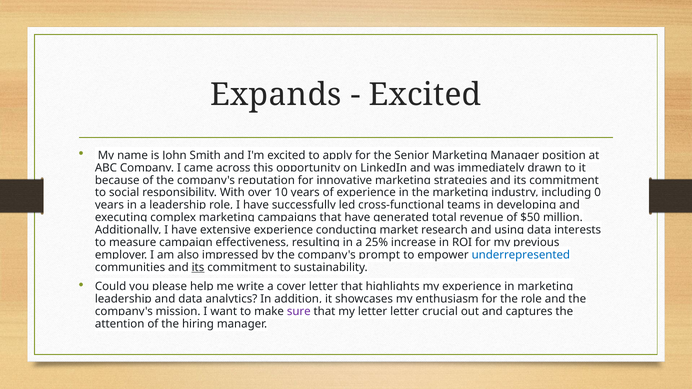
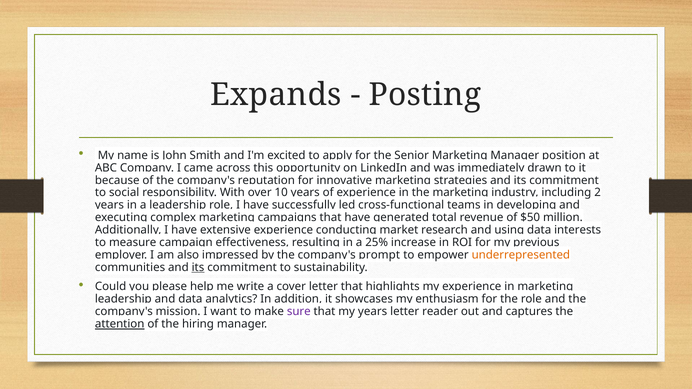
Excited at (425, 95): Excited -> Posting
0: 0 -> 2
underrepresented colour: blue -> orange
my letter: letter -> years
crucial: crucial -> reader
attention underline: none -> present
